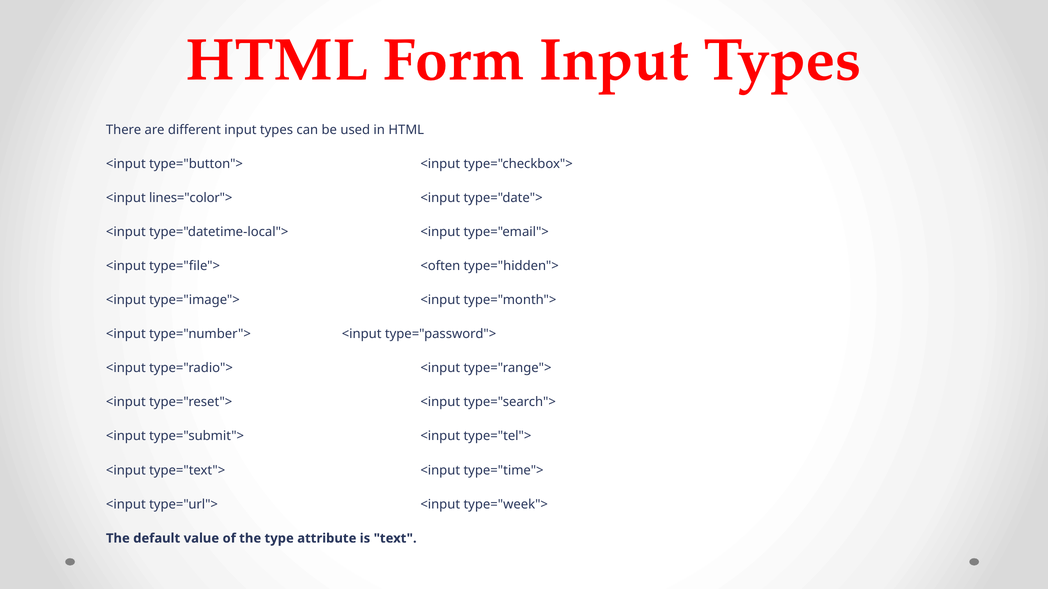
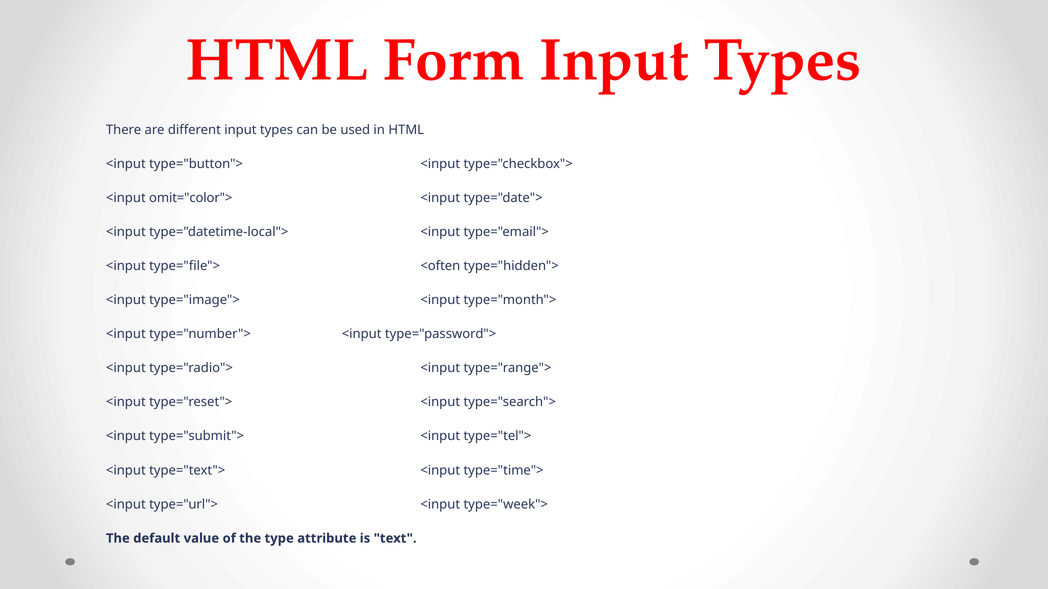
lines="color">: lines="color"> -> omit="color">
